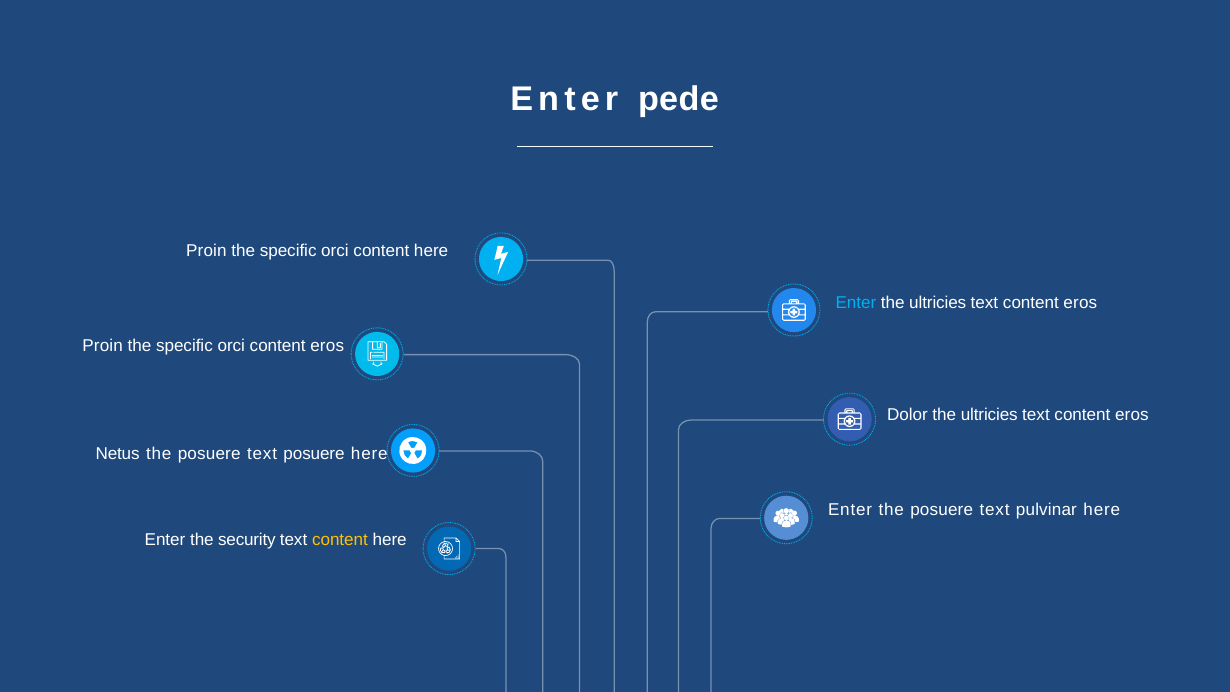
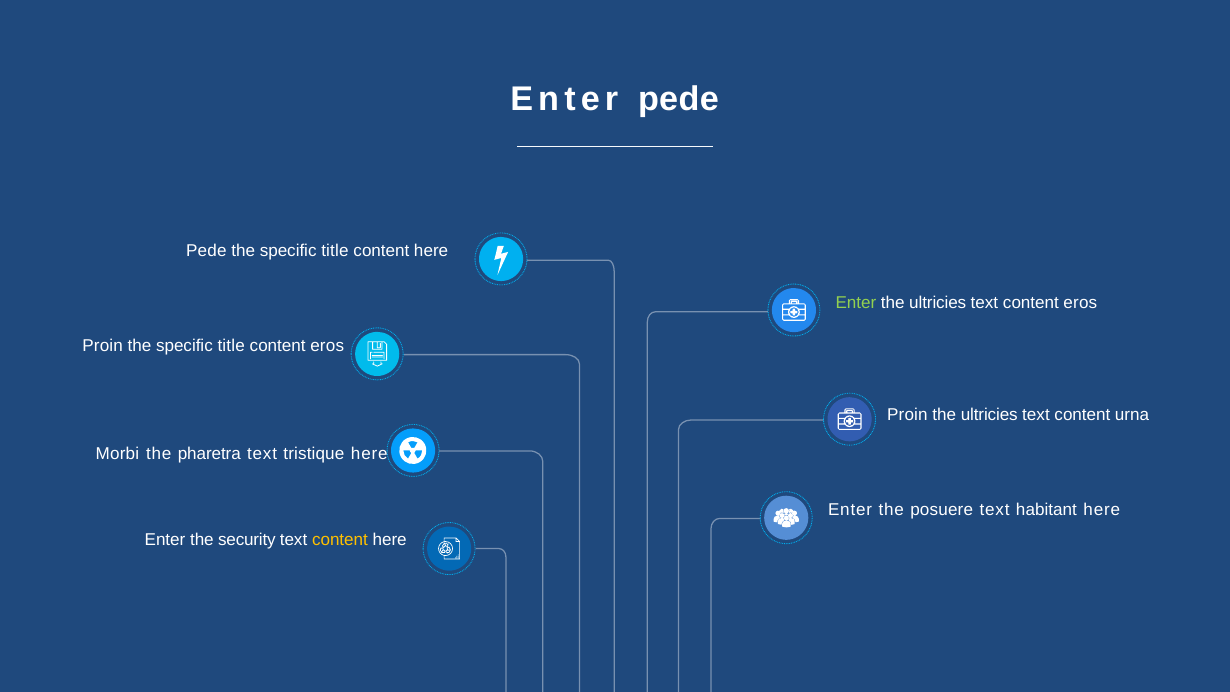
Proin at (206, 251): Proin -> Pede
orci at (335, 251): orci -> title
Enter at (856, 303) colour: light blue -> light green
orci at (231, 345): orci -> title
Dolor at (907, 415): Dolor -> Proin
eros at (1132, 415): eros -> urna
Netus: Netus -> Morbi
posuere at (209, 454): posuere -> pharetra
text posuere: posuere -> tristique
pulvinar: pulvinar -> habitant
